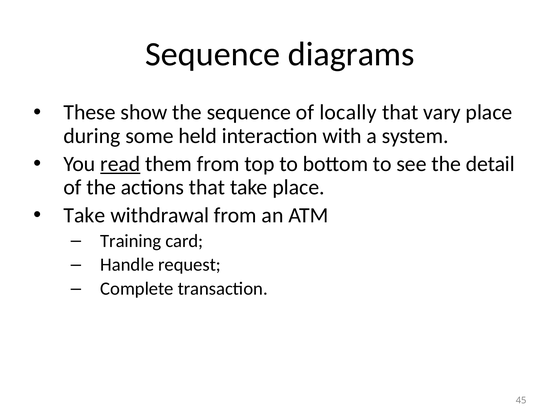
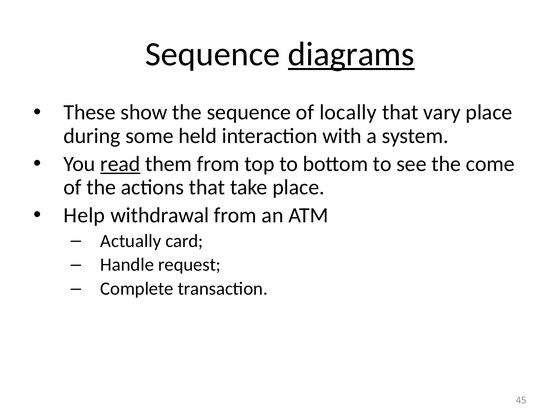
diagrams underline: none -> present
detail: detail -> come
Take at (84, 215): Take -> Help
Training: Training -> Actually
